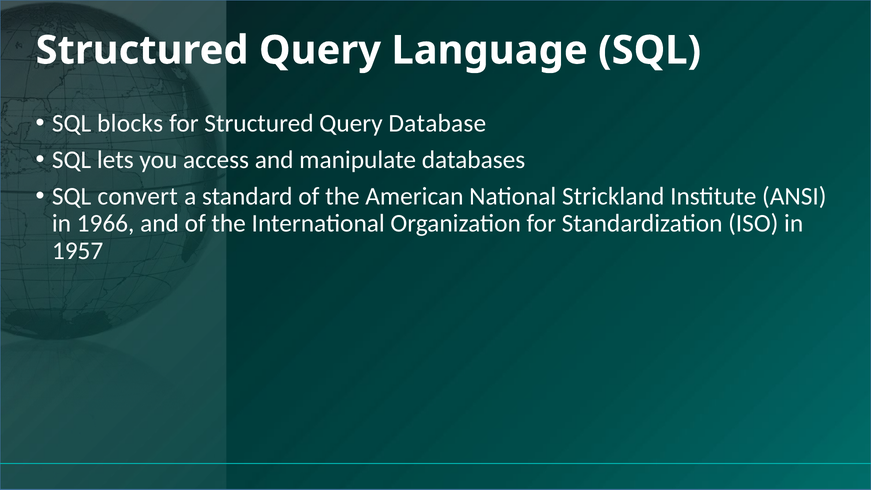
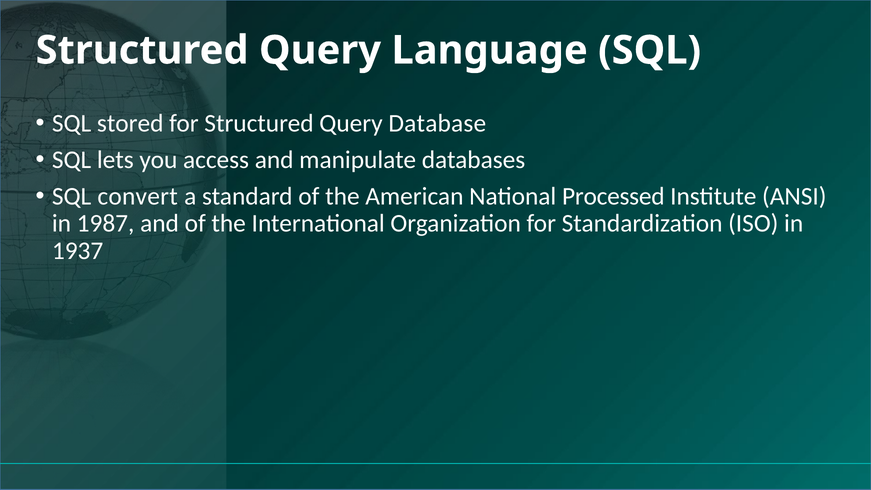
blocks: blocks -> stored
Strickland: Strickland -> Processed
1966: 1966 -> 1987
1957: 1957 -> 1937
